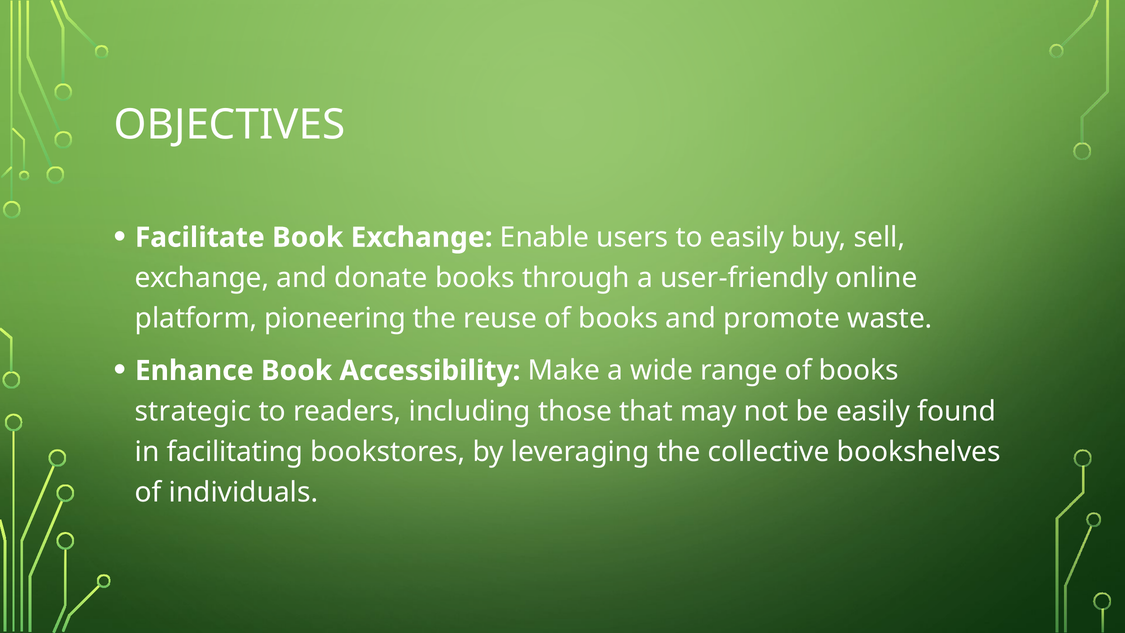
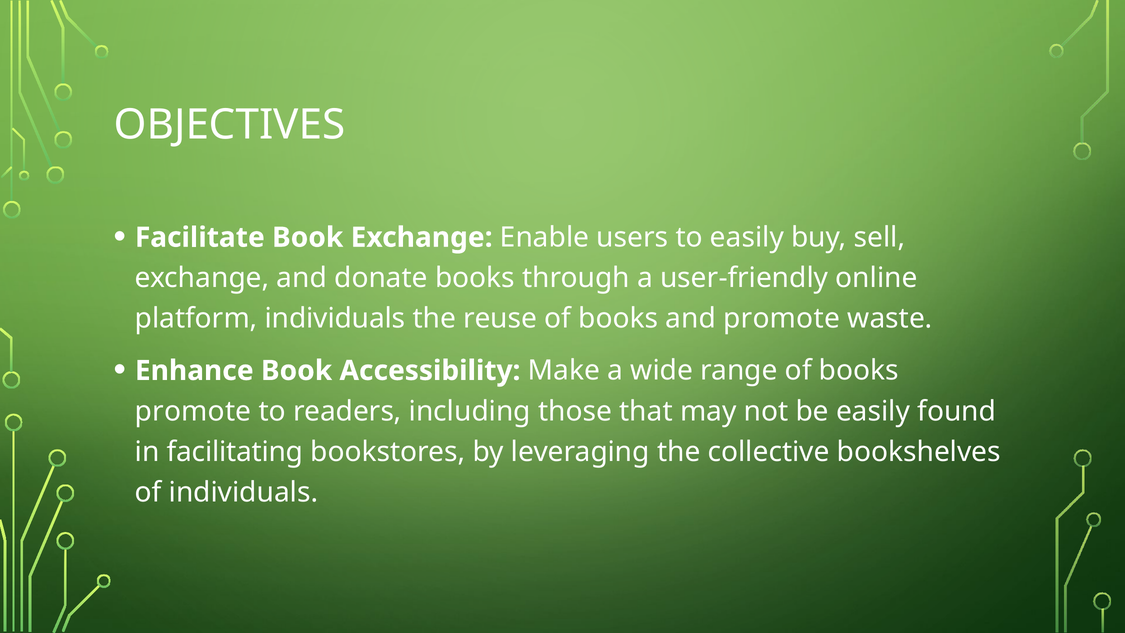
platform pioneering: pioneering -> individuals
strategic at (193, 411): strategic -> promote
